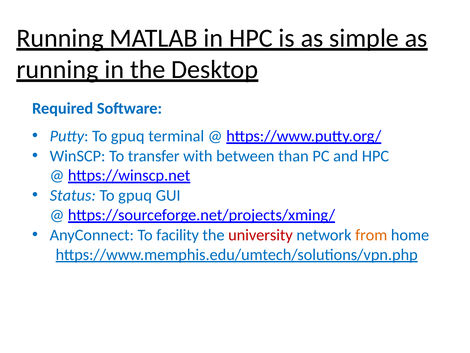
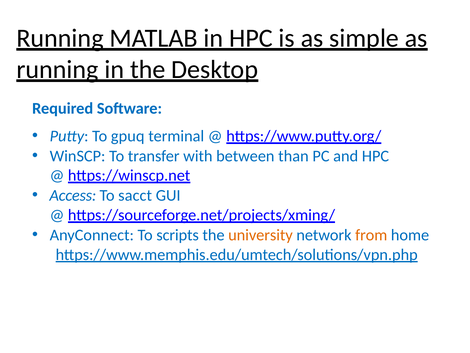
Status: Status -> Access
gpuq at (135, 195): gpuq -> sacct
facility: facility -> scripts
university colour: red -> orange
